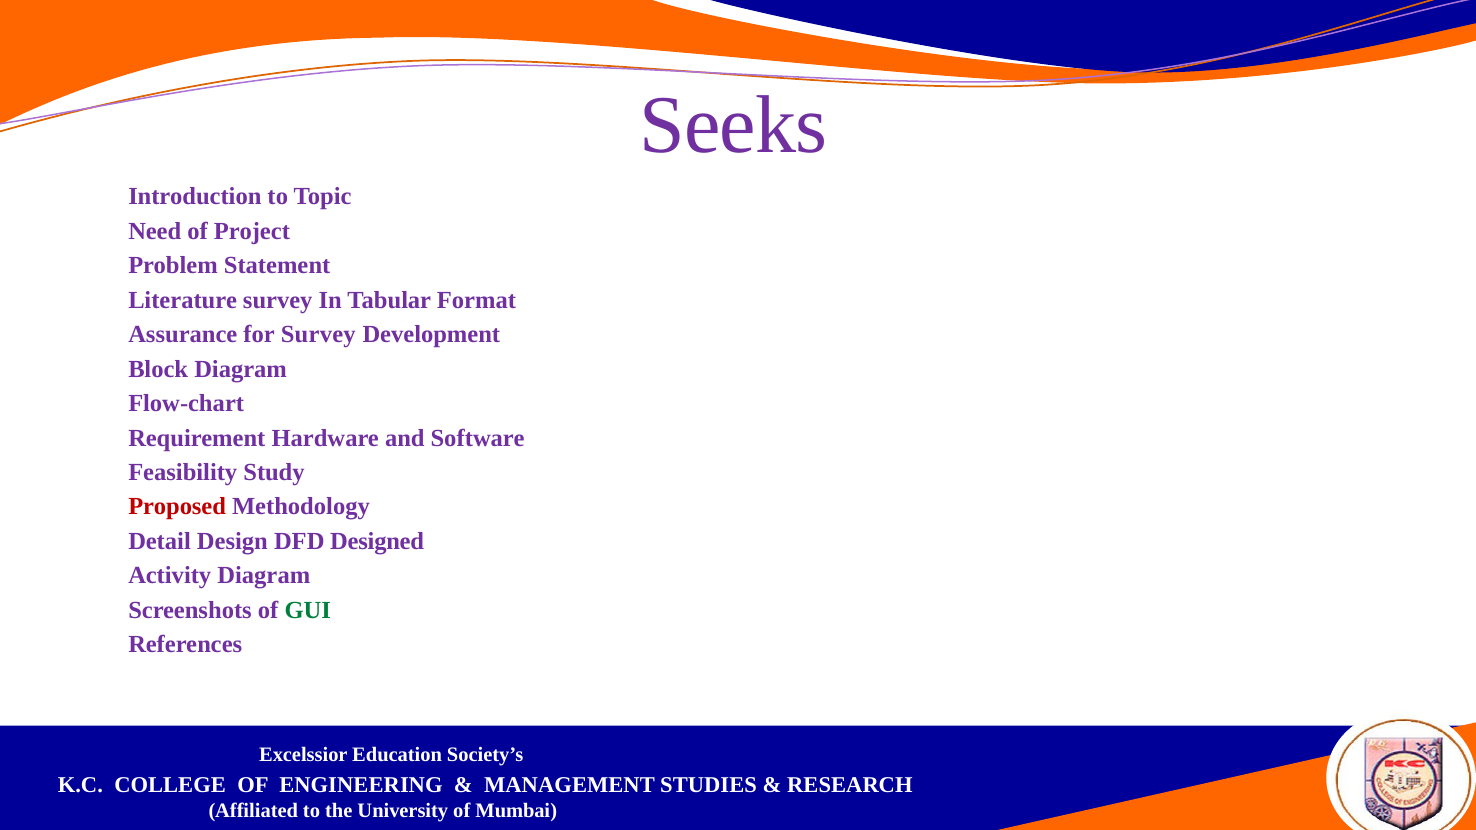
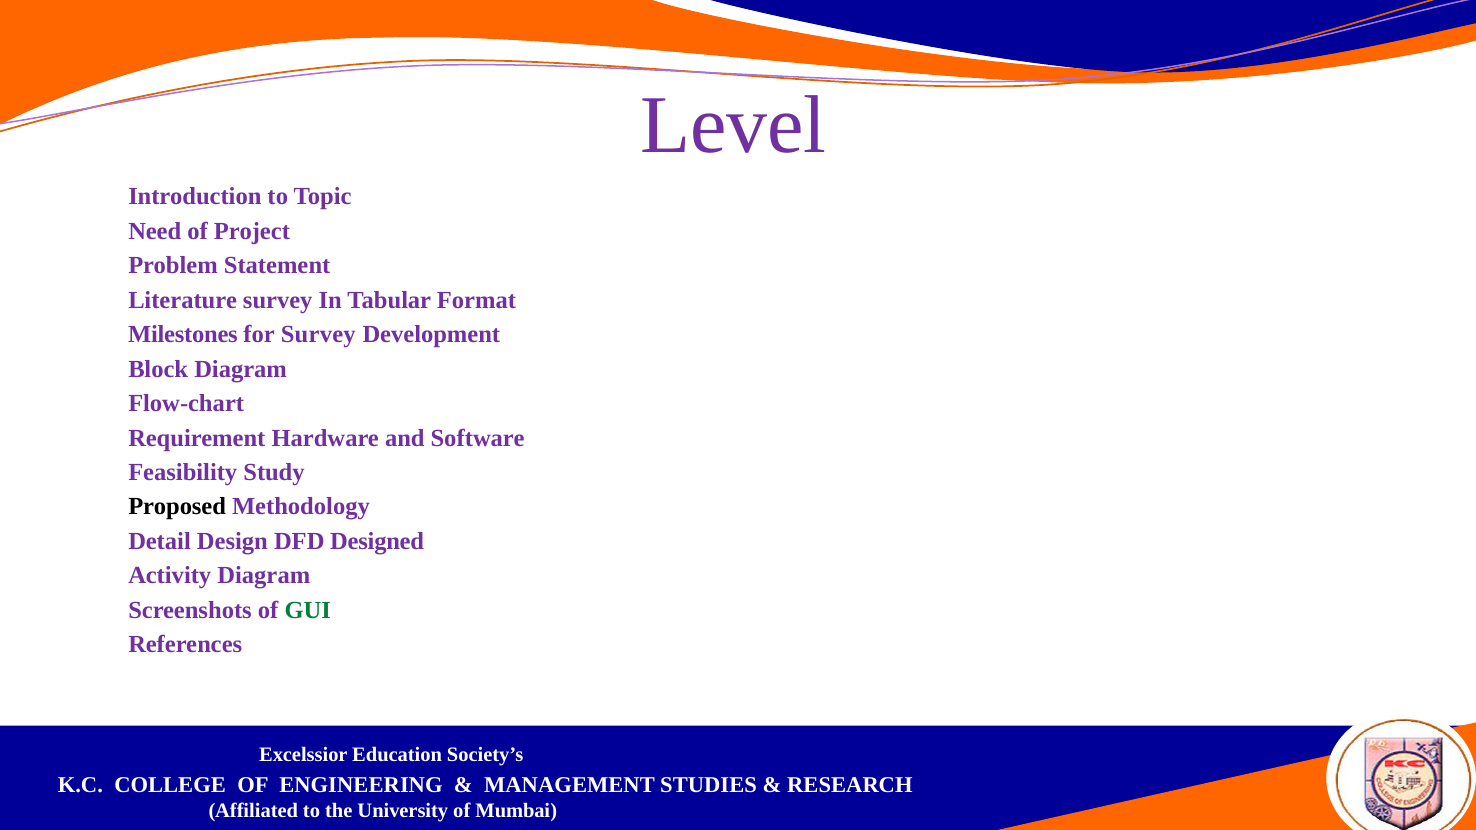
Seeks: Seeks -> Level
Assurance: Assurance -> Milestones
Proposed colour: red -> black
